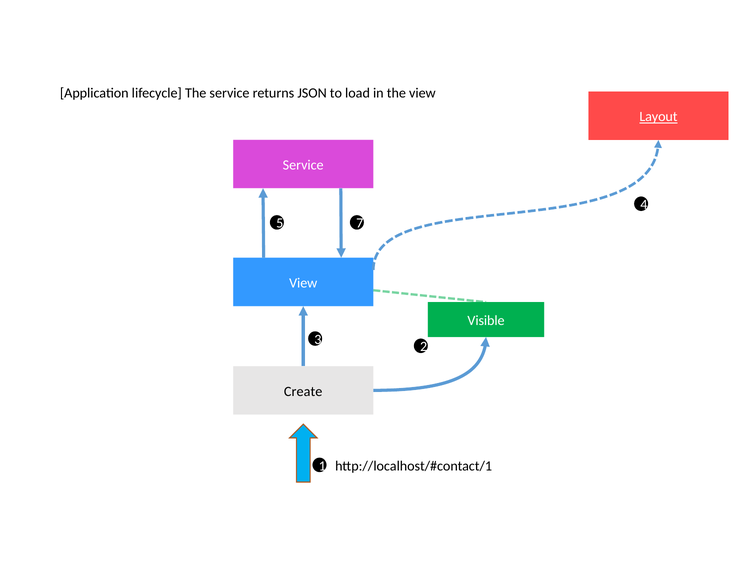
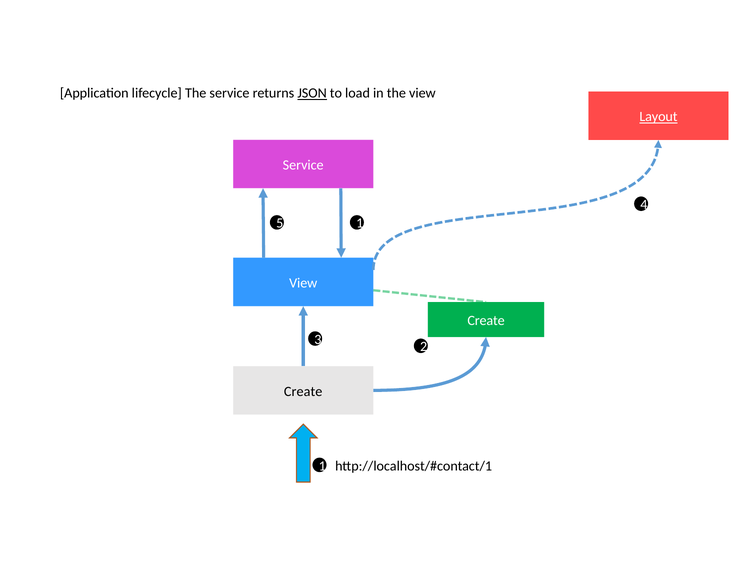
JSON underline: none -> present
5 7: 7 -> 1
Visible at (486, 321): Visible -> Create
